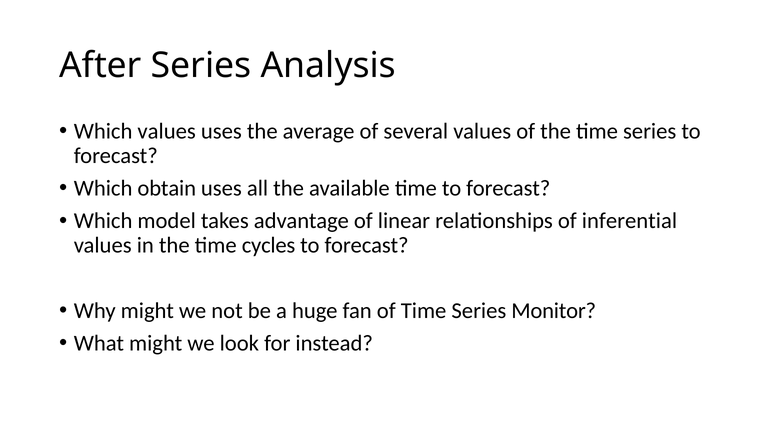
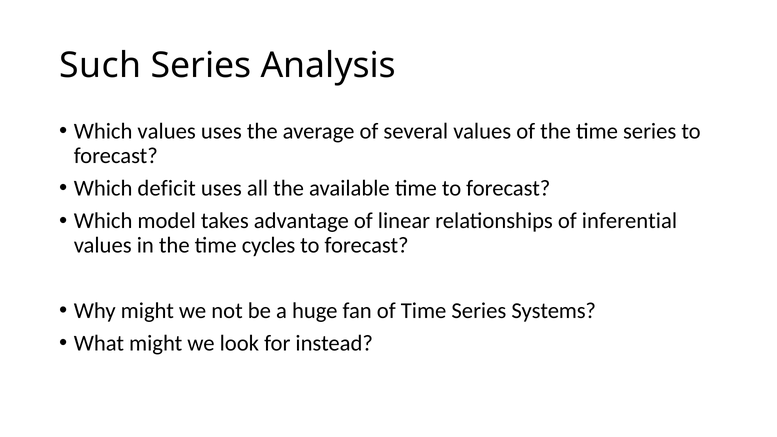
After: After -> Such
obtain: obtain -> deficit
Monitor: Monitor -> Systems
